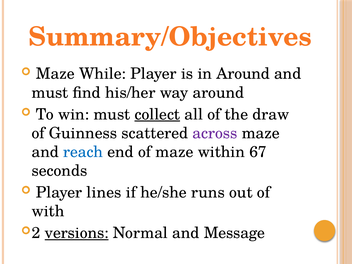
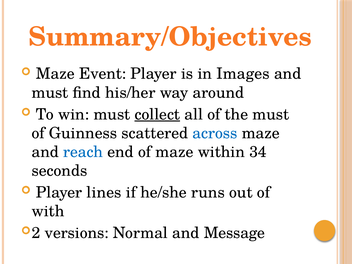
While: While -> Event
in Around: Around -> Images
the draw: draw -> must
across colour: purple -> blue
67: 67 -> 34
versions underline: present -> none
